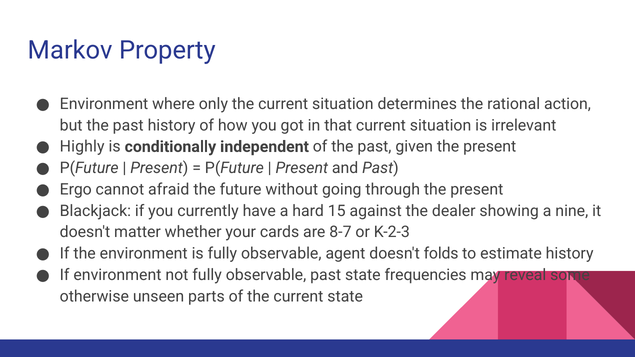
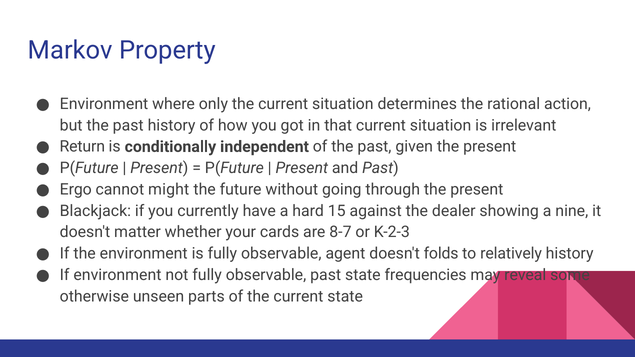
Highly: Highly -> Return
afraid: afraid -> might
estimate: estimate -> relatively
